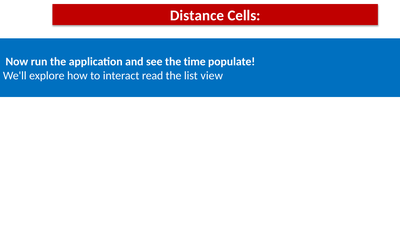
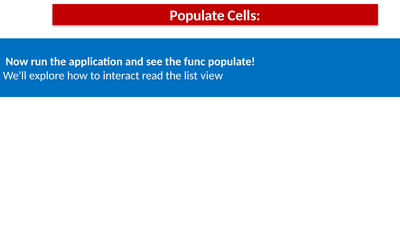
Distance at (197, 16): Distance -> Populate
time: time -> func
